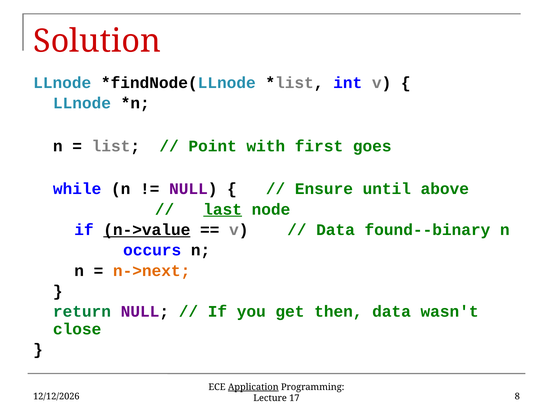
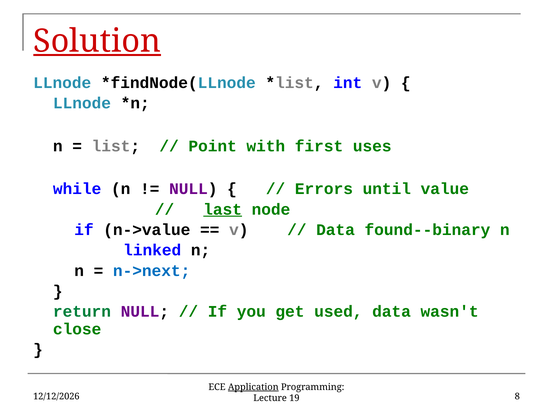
Solution underline: none -> present
goes: goes -> uses
Ensure: Ensure -> Errors
above: above -> value
n->value underline: present -> none
occurs: occurs -> linked
n->next colour: orange -> blue
then: then -> used
17: 17 -> 19
